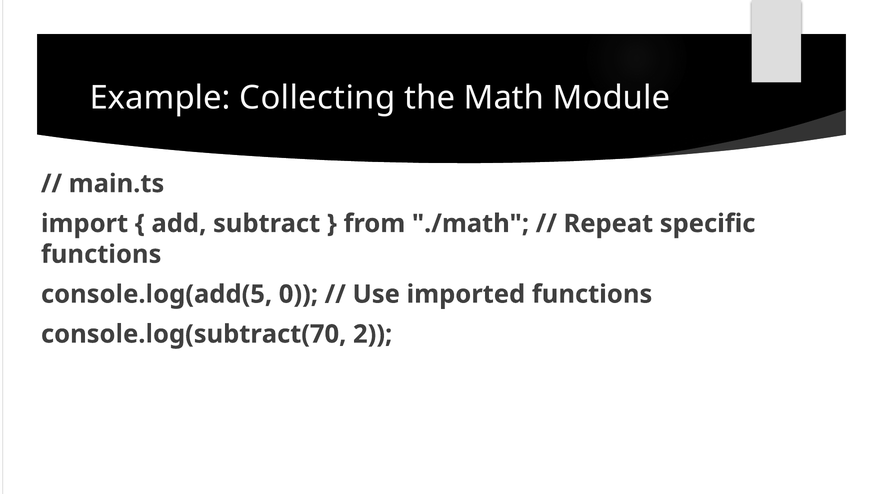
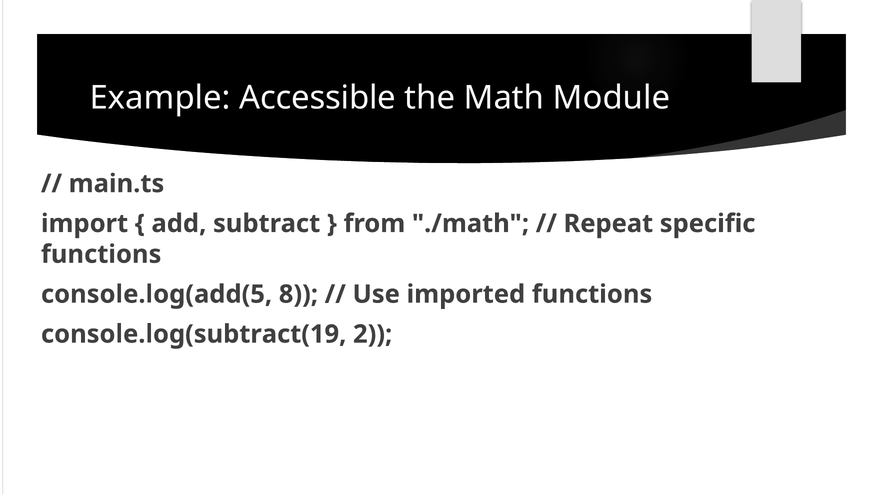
Collecting: Collecting -> Accessible
0: 0 -> 8
console.log(subtract(70: console.log(subtract(70 -> console.log(subtract(19
